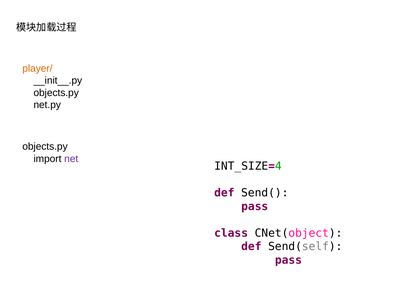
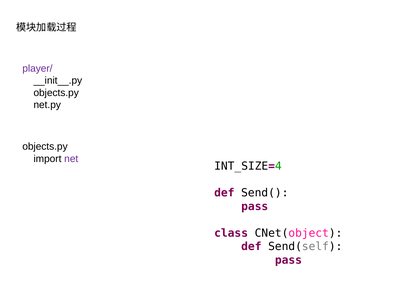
player/ colour: orange -> purple
